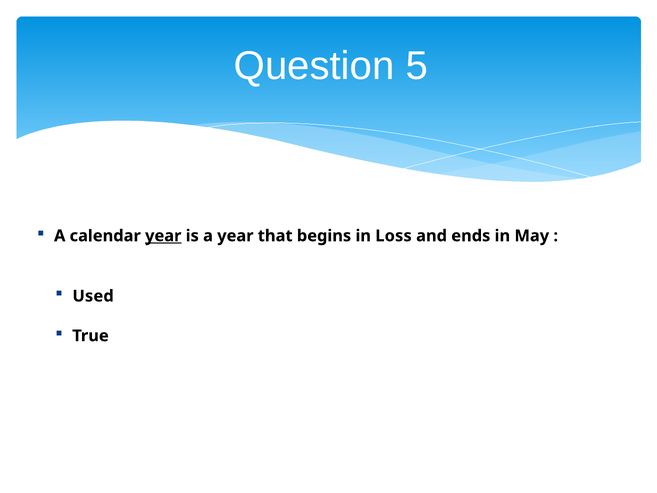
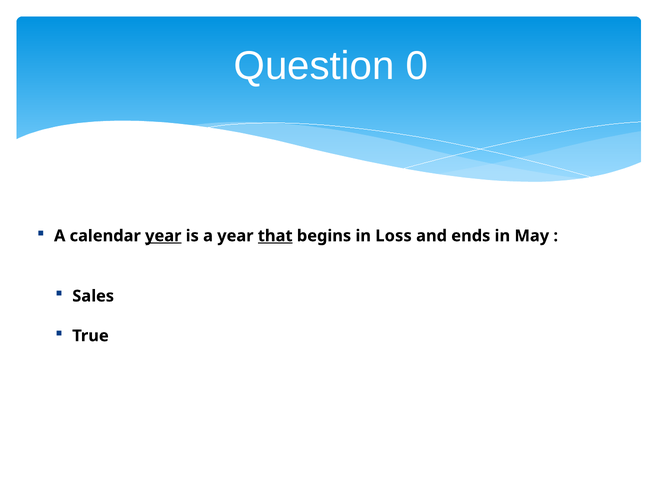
5: 5 -> 0
that underline: none -> present
Used: Used -> Sales
